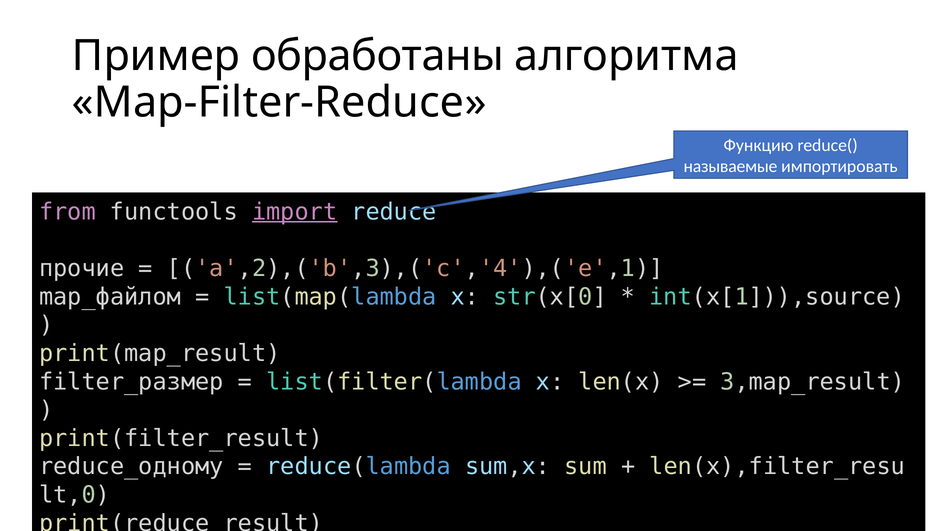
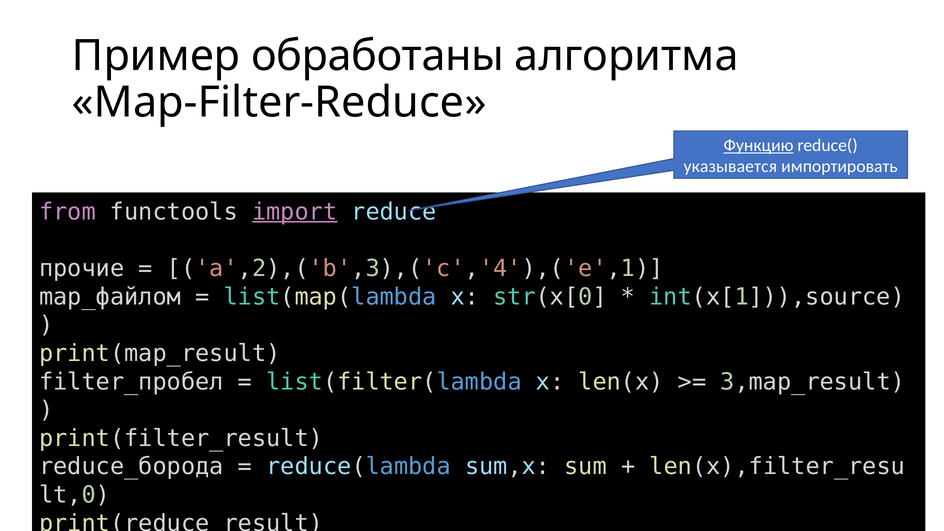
Функцию underline: none -> present
называемые: называемые -> указывается
filter_размер: filter_размер -> filter_пробел
reduce_одному: reduce_одному -> reduce_борода
